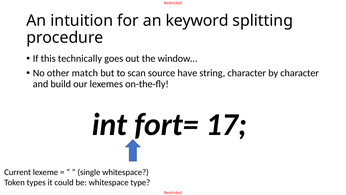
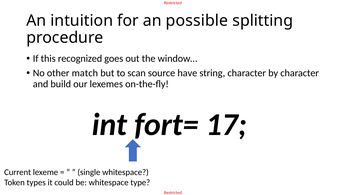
keyword: keyword -> possible
technically: technically -> recognized
